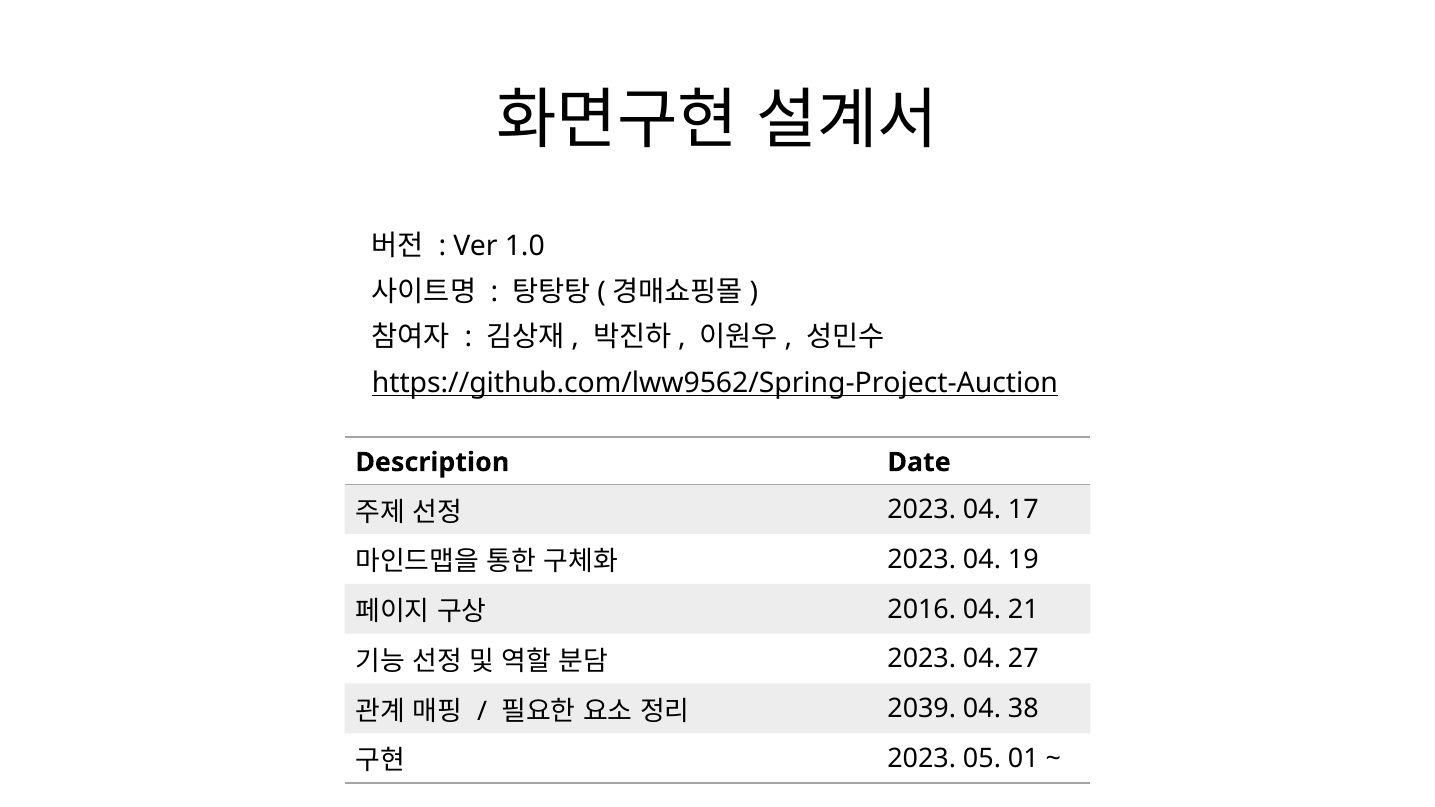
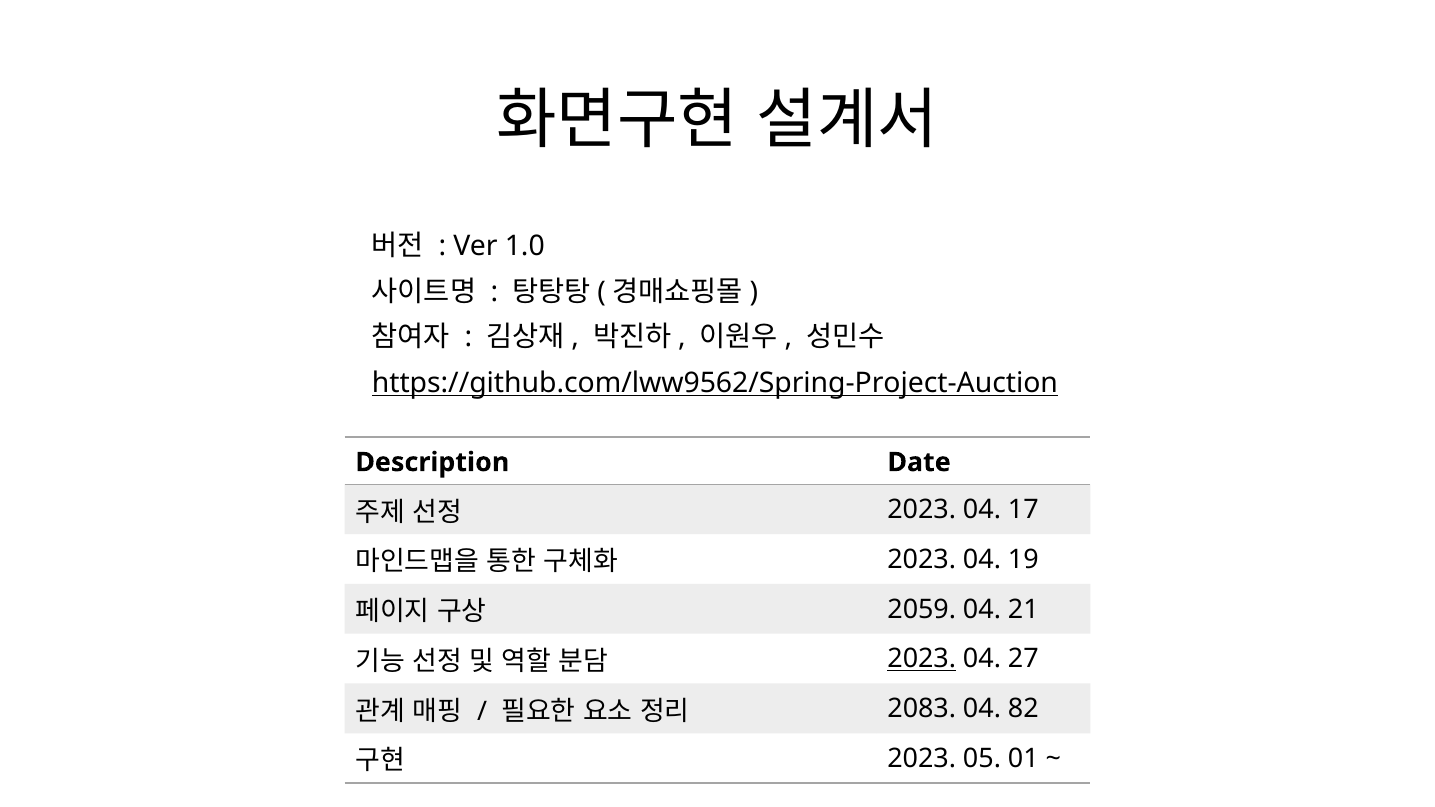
2016: 2016 -> 2059
2023 at (922, 659) underline: none -> present
2039: 2039 -> 2083
38: 38 -> 82
